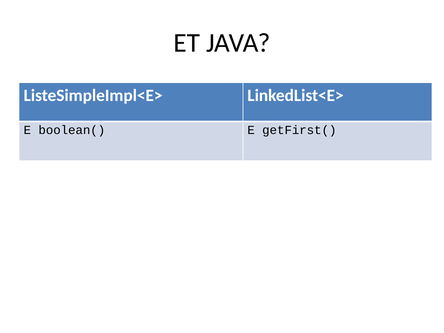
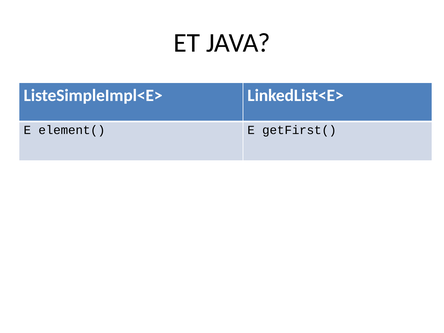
boolean(: boolean( -> element(
